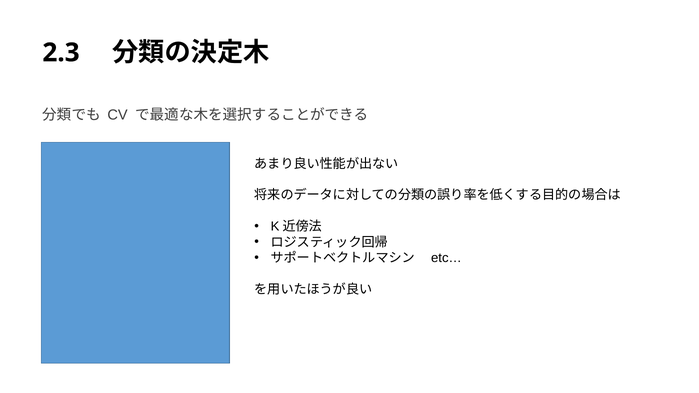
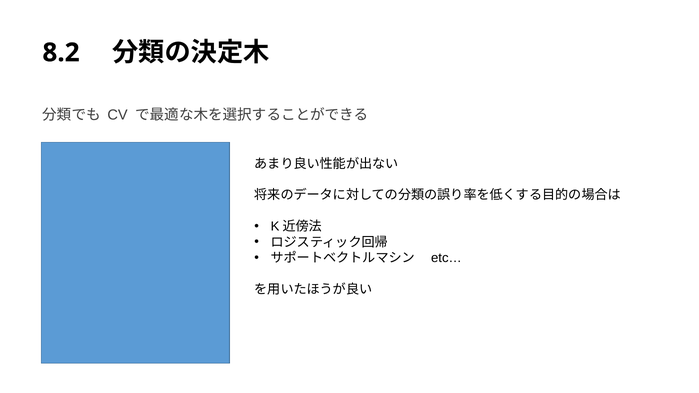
2.3: 2.3 -> 8.2
